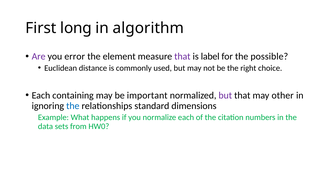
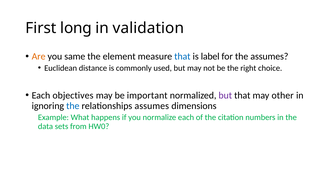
algorithm: algorithm -> validation
Are colour: purple -> orange
error: error -> same
that at (182, 56) colour: purple -> blue
the possible: possible -> assumes
containing: containing -> objectives
relationships standard: standard -> assumes
